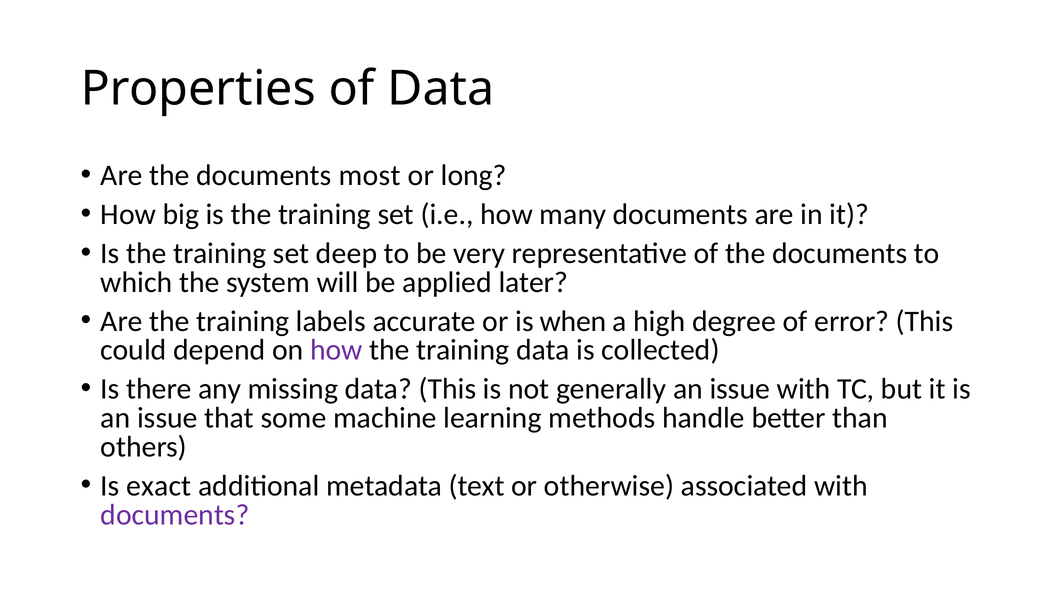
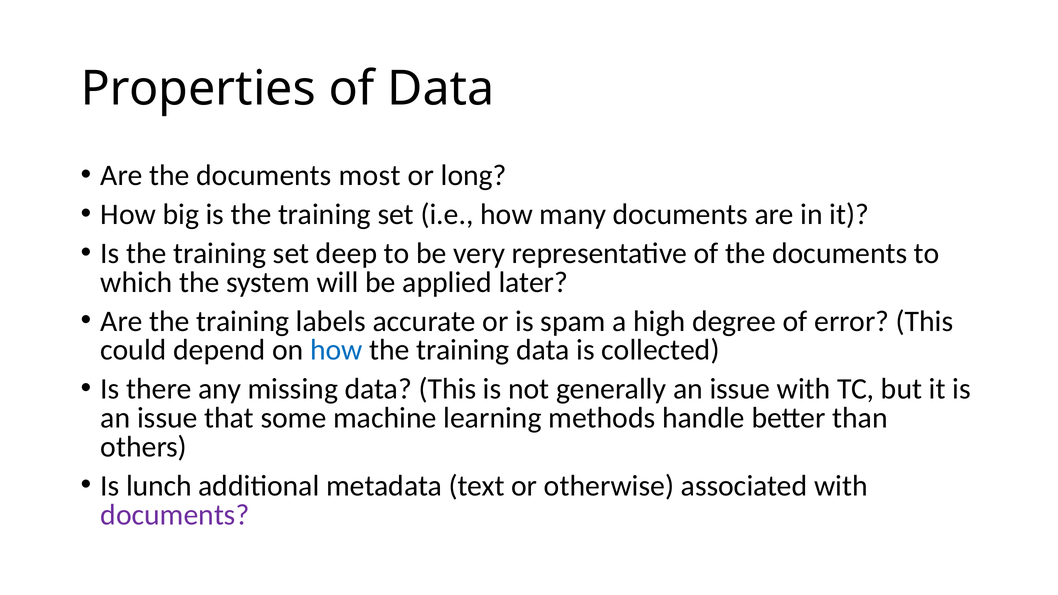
when: when -> spam
how at (336, 350) colour: purple -> blue
exact: exact -> lunch
